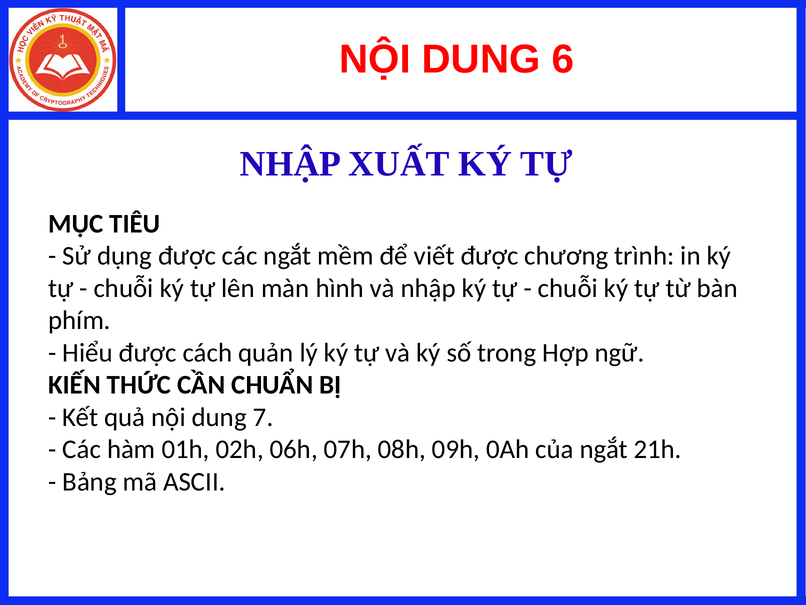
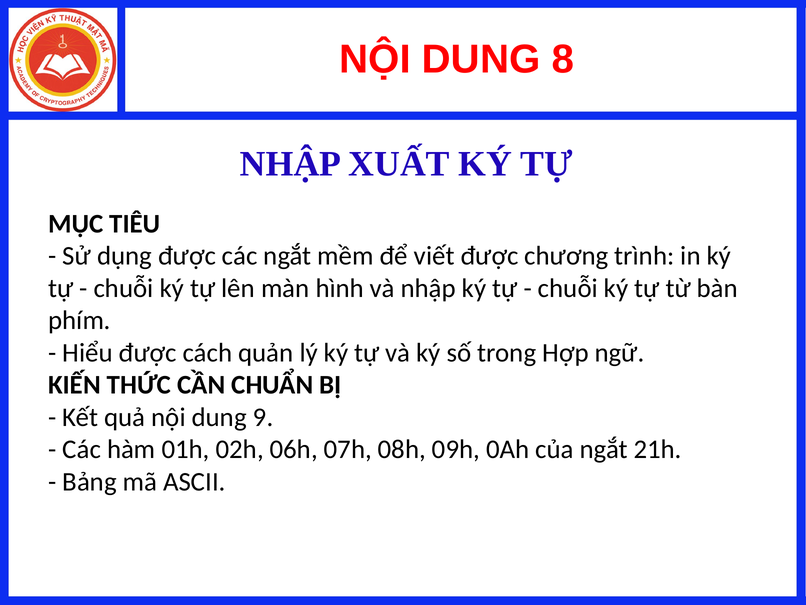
6: 6 -> 8
7: 7 -> 9
